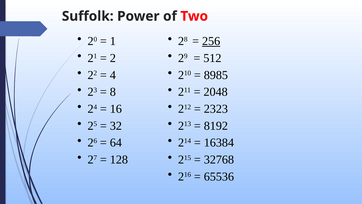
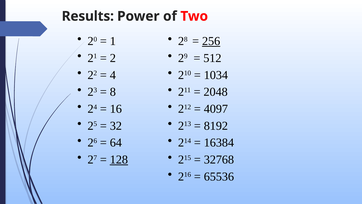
Suffolk: Suffolk -> Results
8985: 8985 -> 1034
2323: 2323 -> 4097
128 underline: none -> present
